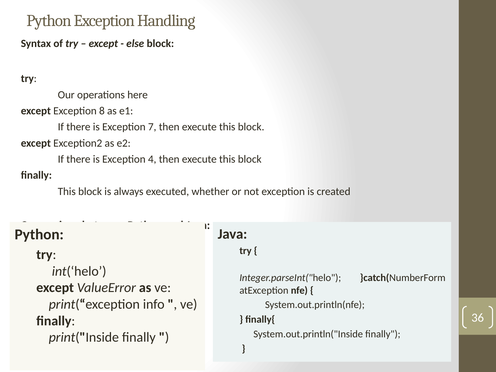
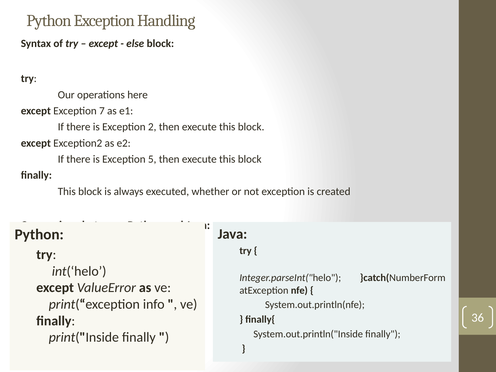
8: 8 -> 7
7: 7 -> 2
4: 4 -> 5
